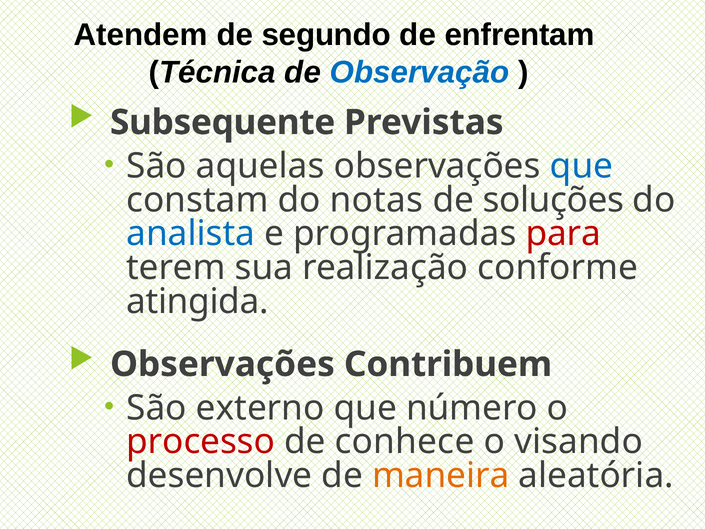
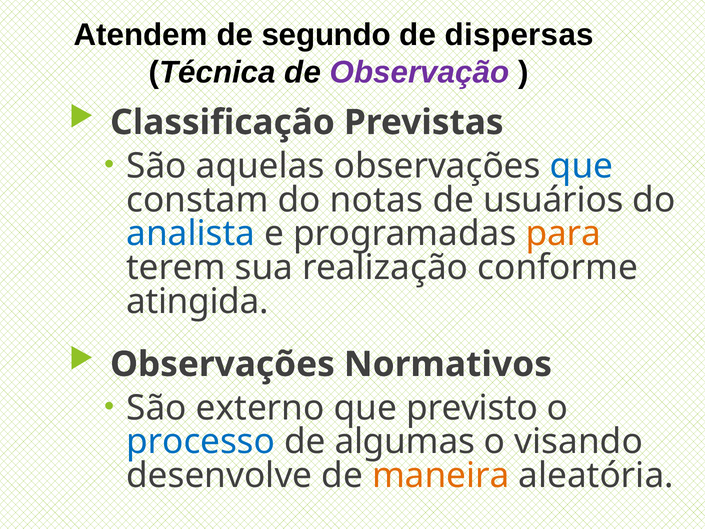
enfrentam: enfrentam -> dispersas
Observação colour: blue -> purple
Subsequente: Subsequente -> Classificação
soluções: soluções -> usuários
para colour: red -> orange
Contribuem: Contribuem -> Normativos
número: número -> previsto
processo colour: red -> blue
conhece: conhece -> algumas
